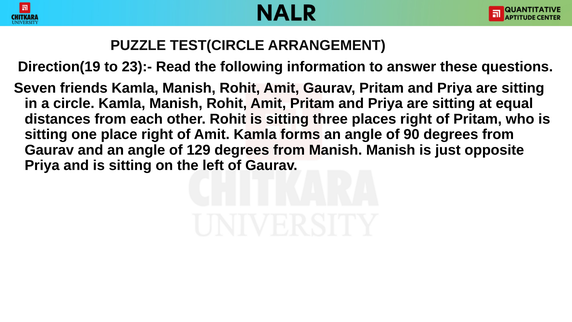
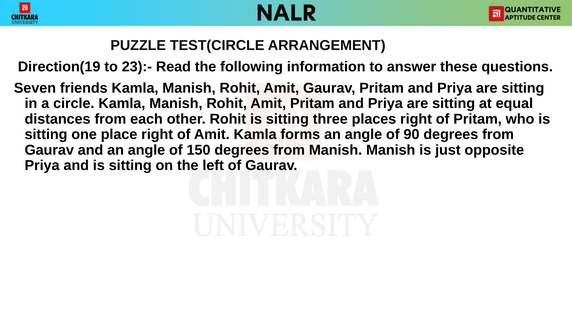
129: 129 -> 150
